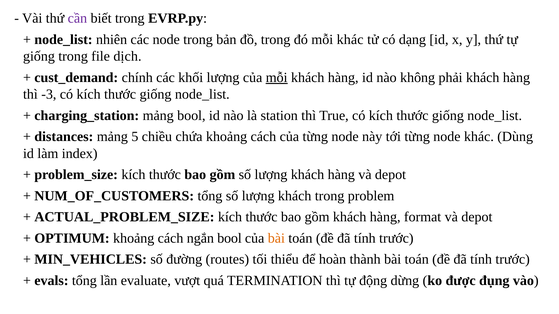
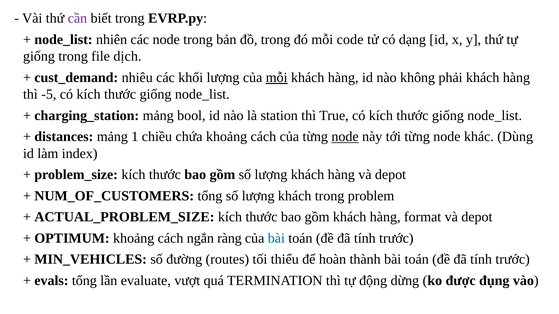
mỗi khác: khác -> code
chính: chính -> nhiêu
-3: -3 -> -5
5: 5 -> 1
node at (345, 137) underline: none -> present
ngắn bool: bool -> ràng
bài at (276, 238) colour: orange -> blue
